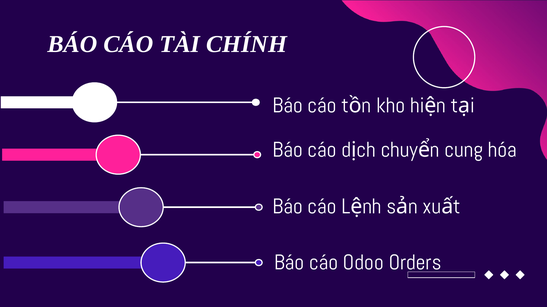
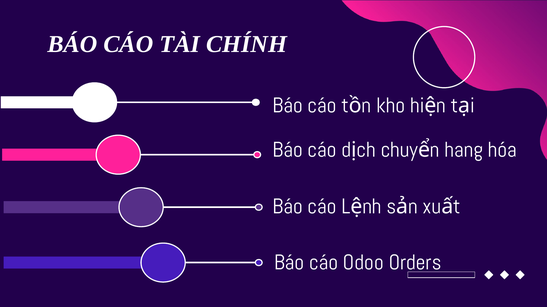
cung: cung -> hang
